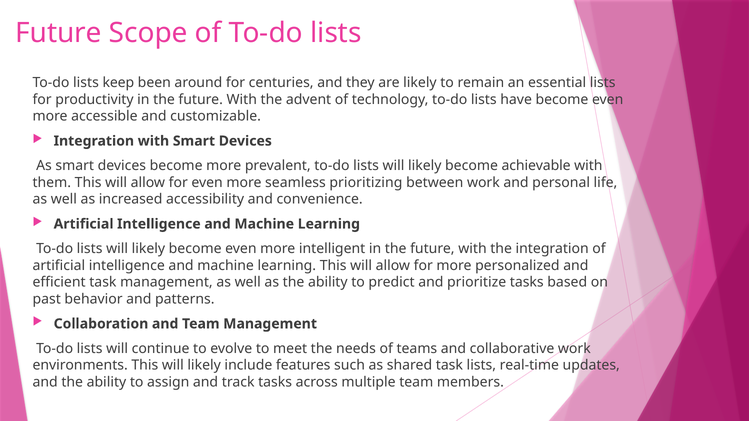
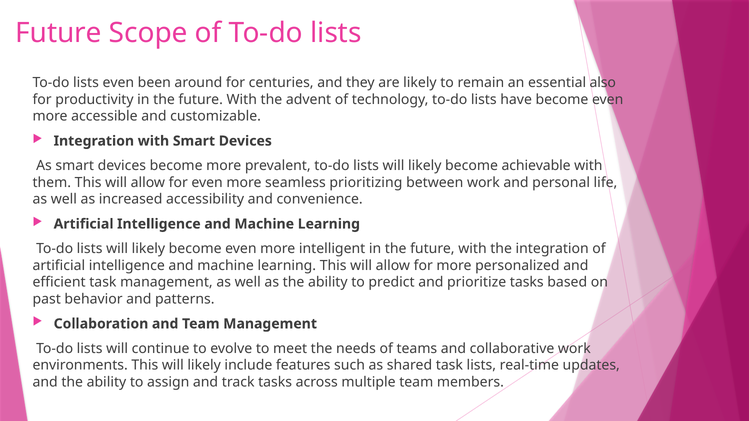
lists keep: keep -> even
essential lists: lists -> also
